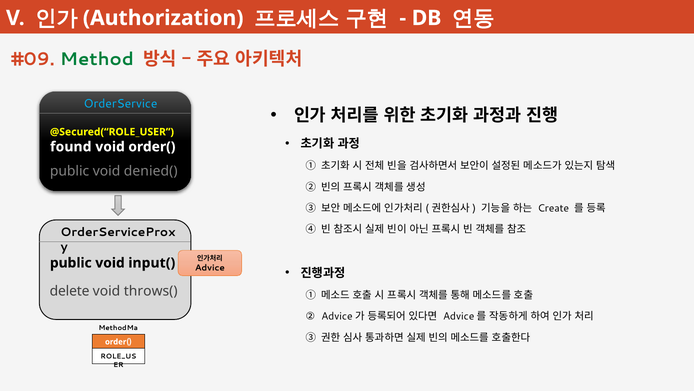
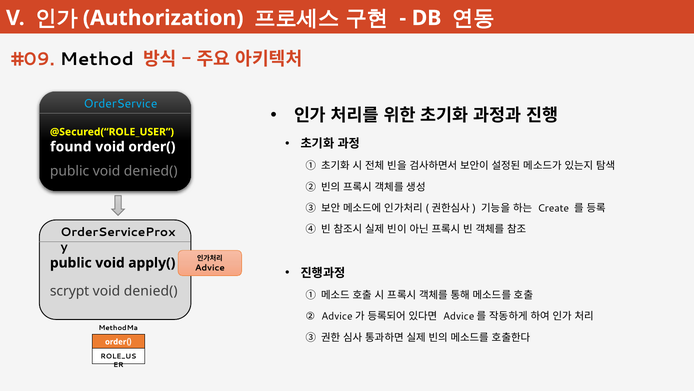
Method colour: green -> black
input(: input( -> apply(
delete: delete -> scrypt
throws( at (151, 290): throws( -> denied(
